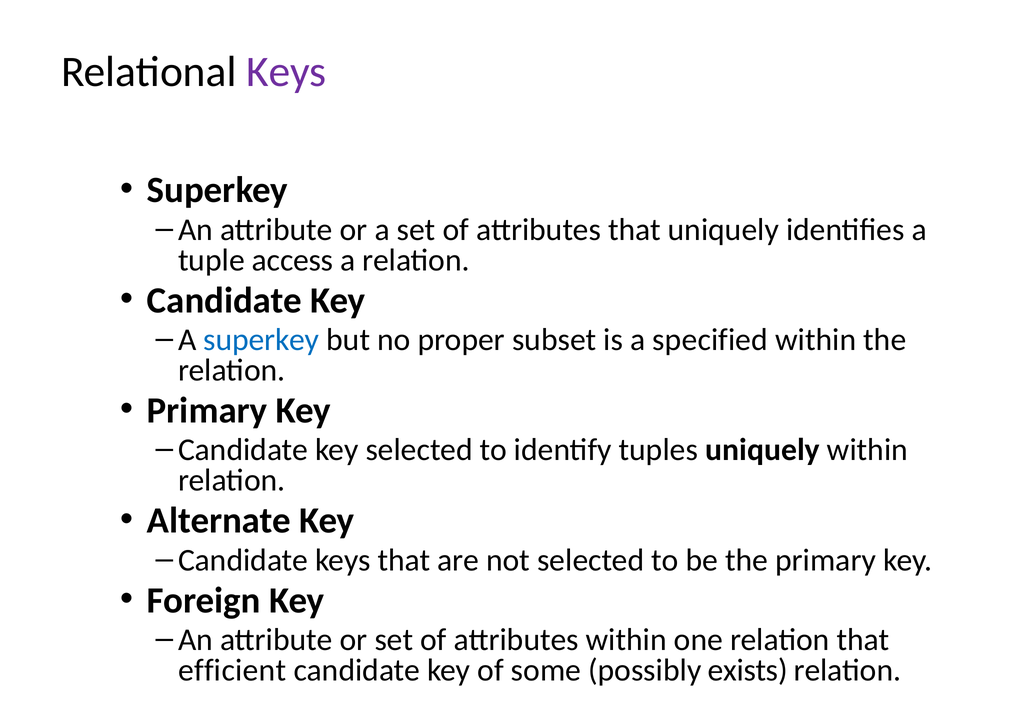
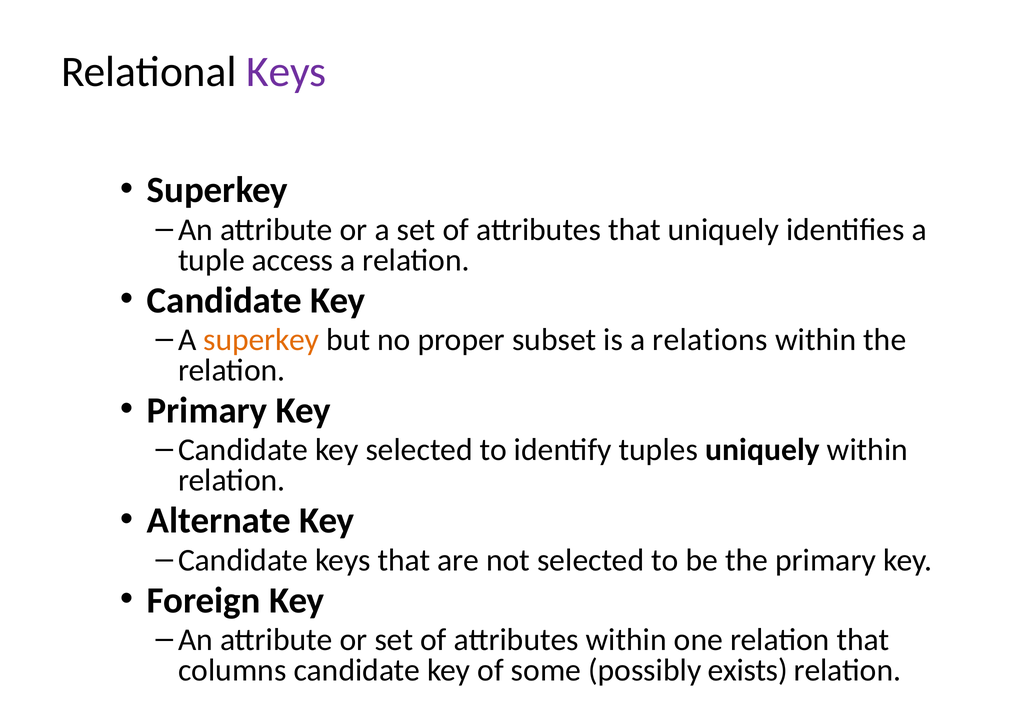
superkey at (261, 340) colour: blue -> orange
specified: specified -> relations
efficient: efficient -> columns
